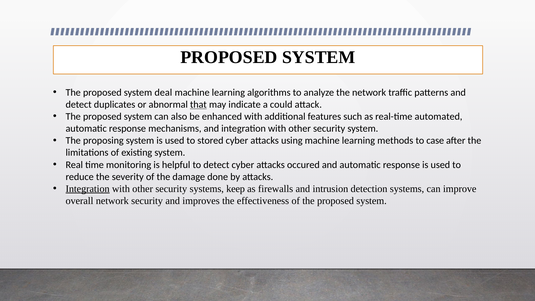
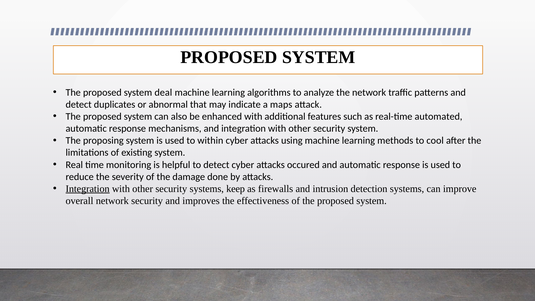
that underline: present -> none
could: could -> maps
stored: stored -> within
case: case -> cool
